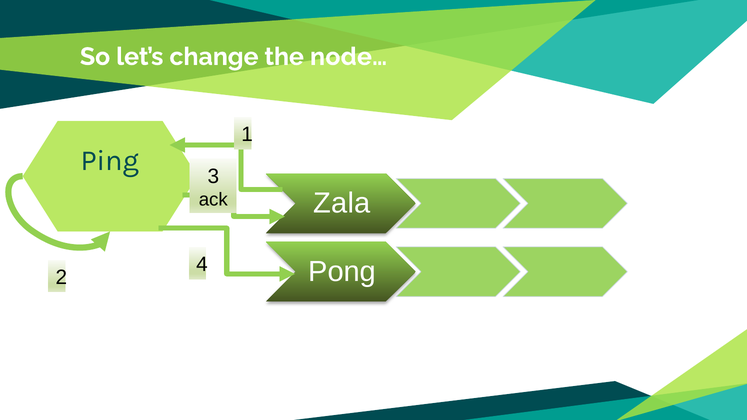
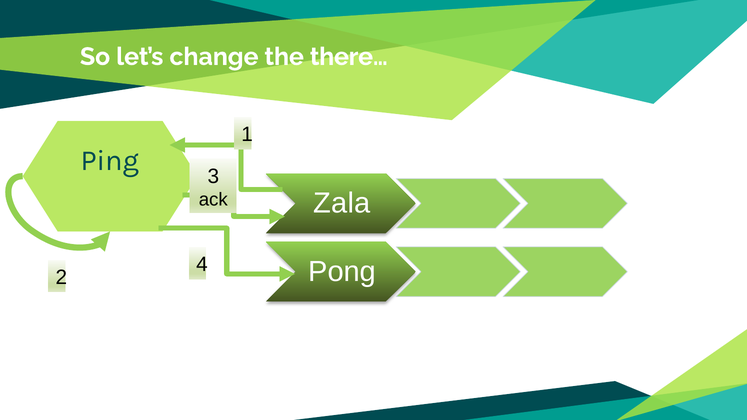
node…: node… -> there…
